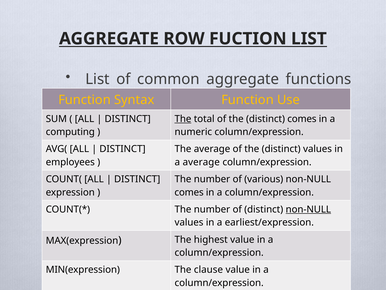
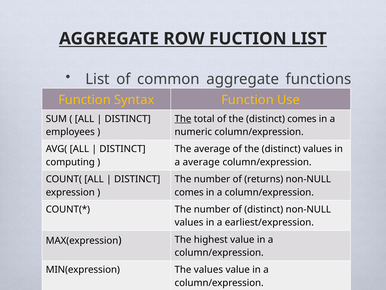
computing: computing -> employees
employees: employees -> computing
various: various -> returns
non-NULL at (308, 209) underline: present -> none
The clause: clause -> values
